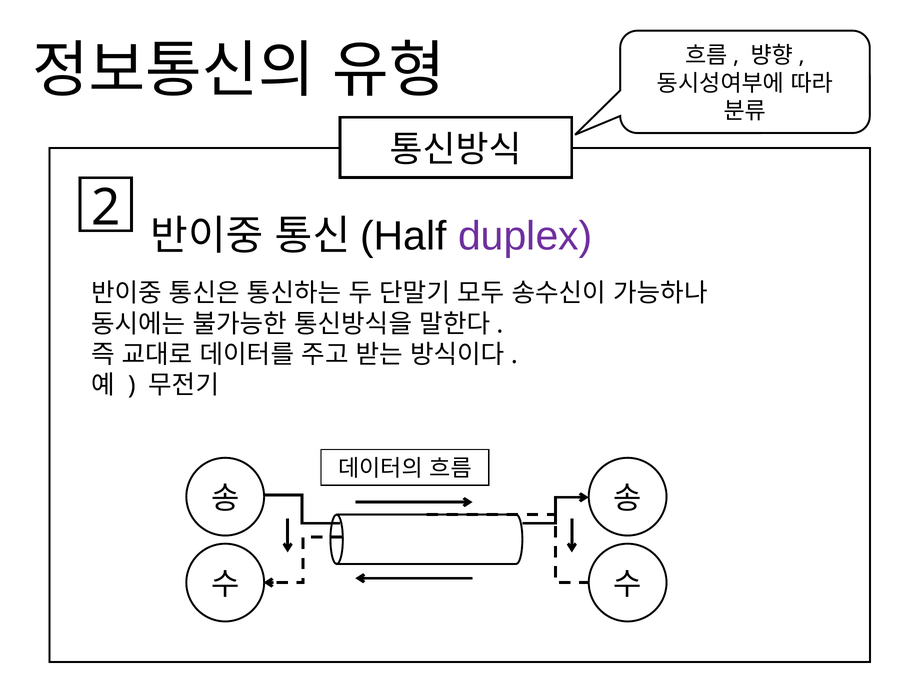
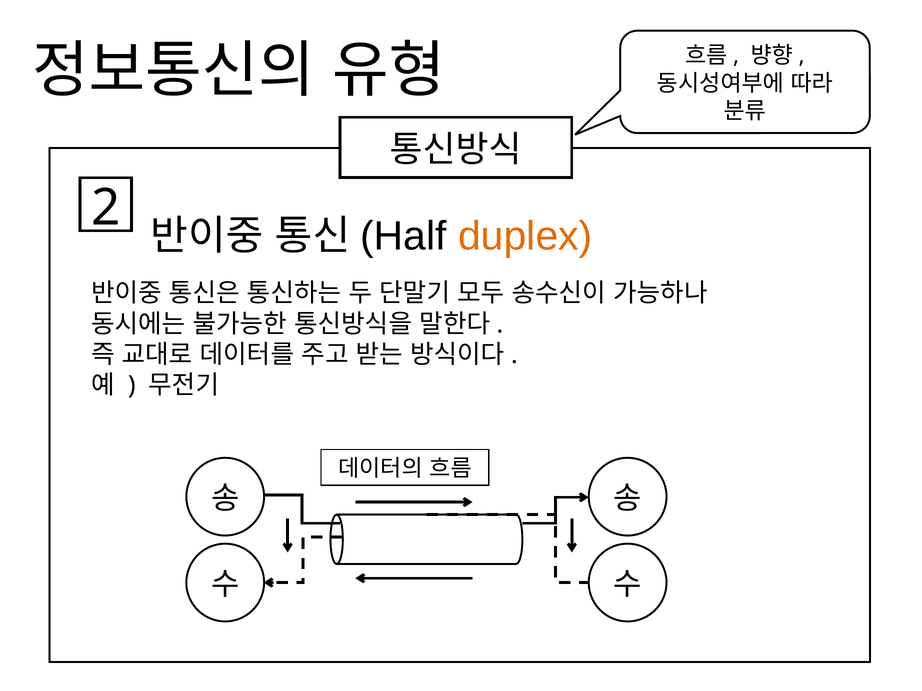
duplex colour: purple -> orange
